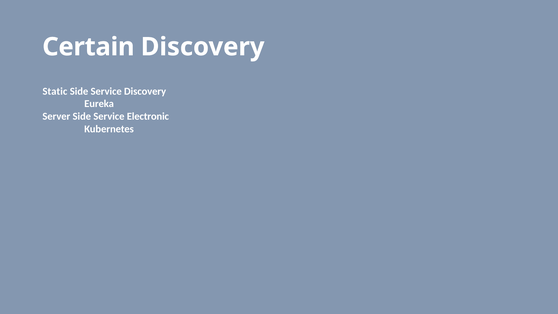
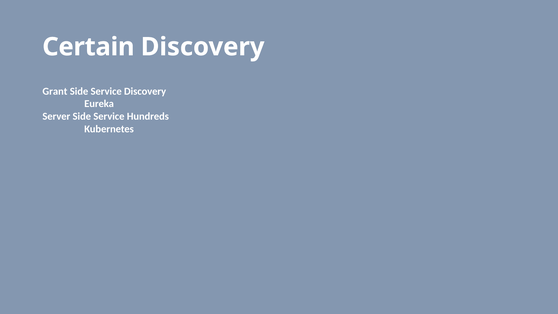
Static: Static -> Grant
Electronic: Electronic -> Hundreds
